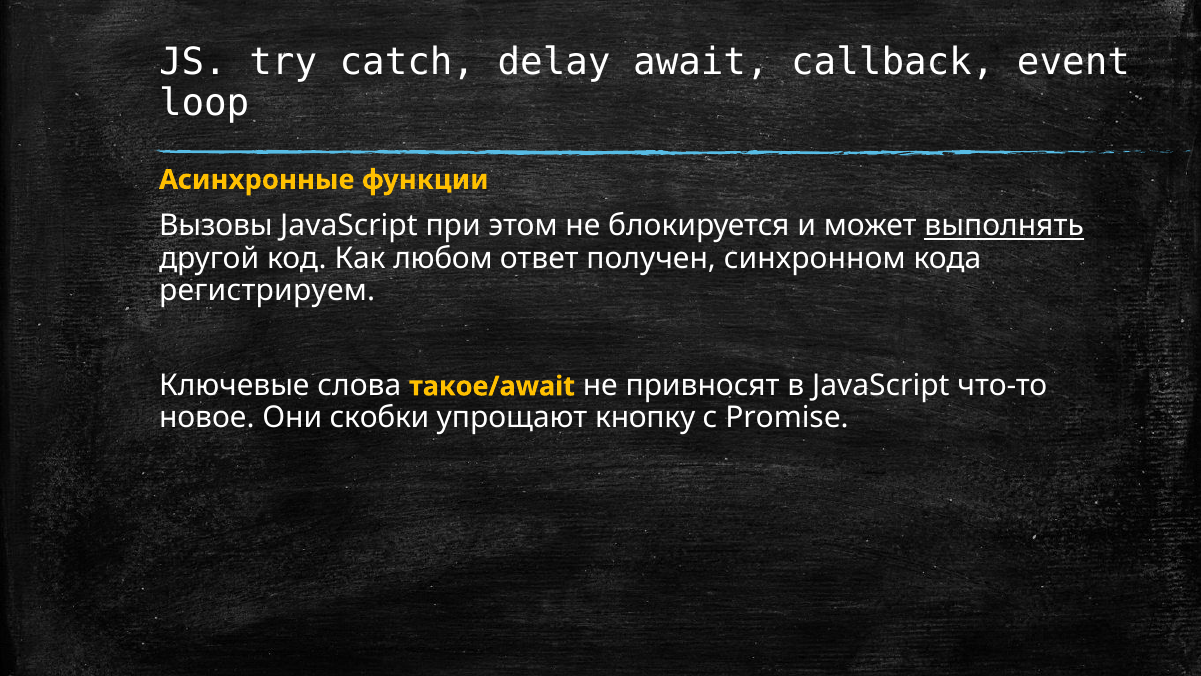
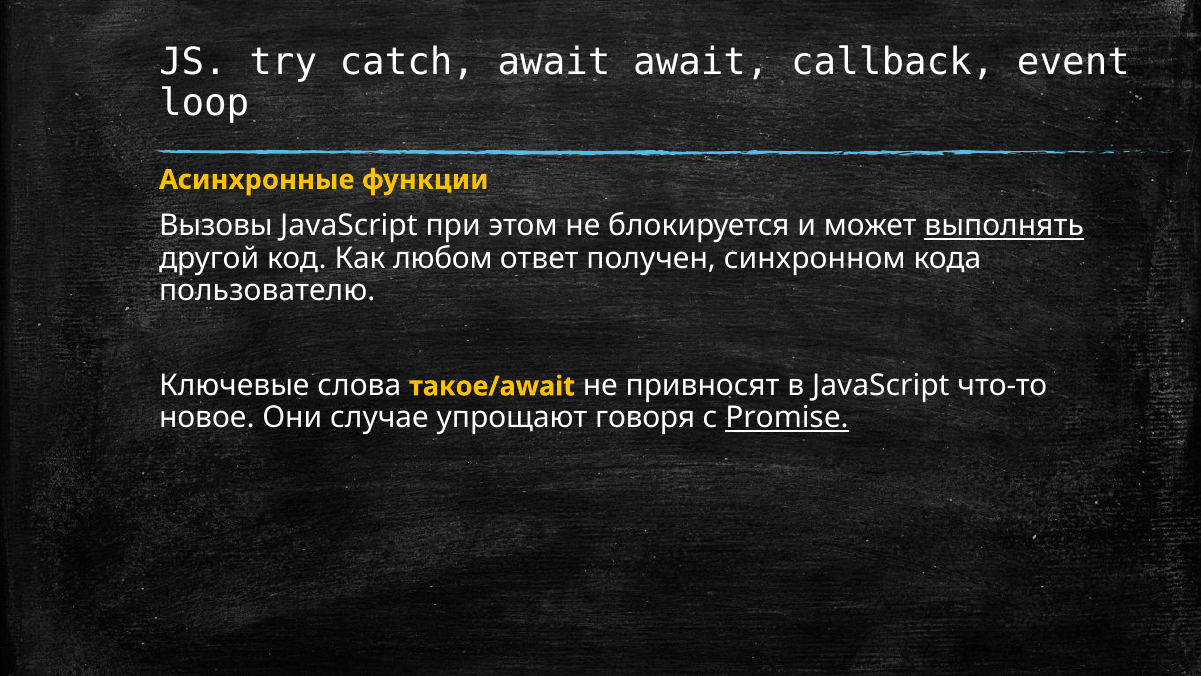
catch delay: delay -> await
регистрируем: регистрируем -> пользователю
скобки: скобки -> случае
кнопку: кнопку -> говоря
Promise underline: none -> present
